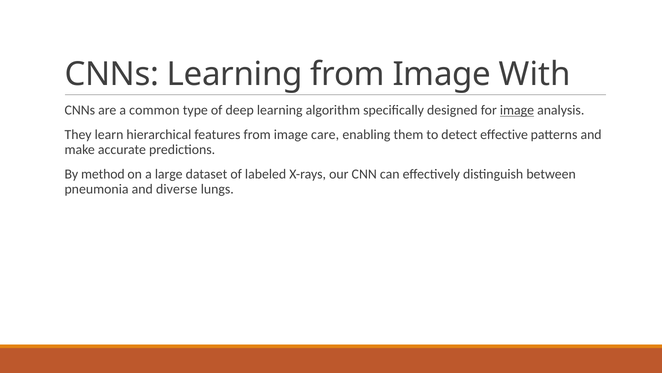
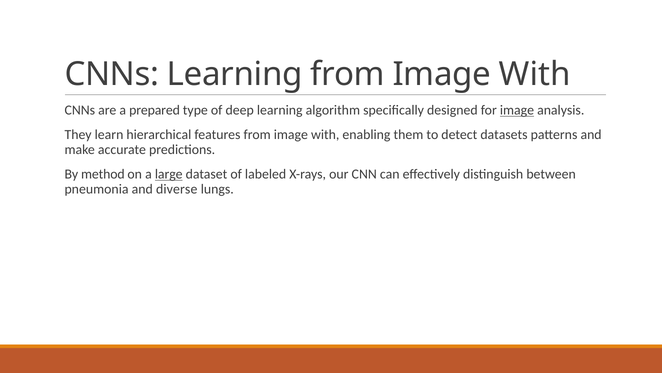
common: common -> prepared
features from image care: care -> with
effective: effective -> datasets
large underline: none -> present
